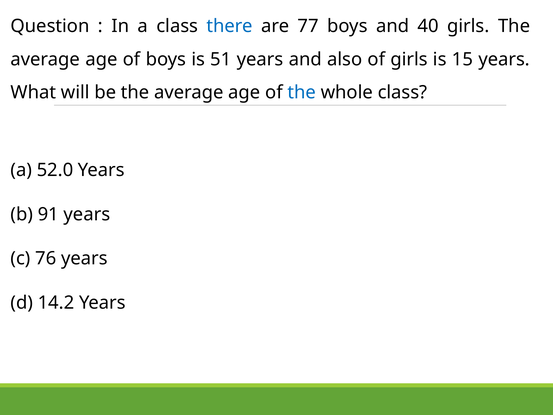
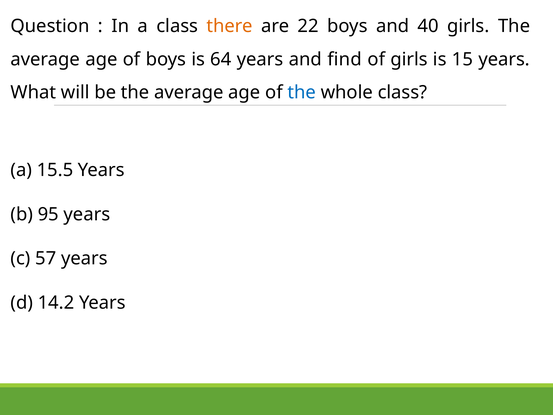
there colour: blue -> orange
77: 77 -> 22
51: 51 -> 64
also: also -> find
52.0: 52.0 -> 15.5
91: 91 -> 95
76: 76 -> 57
